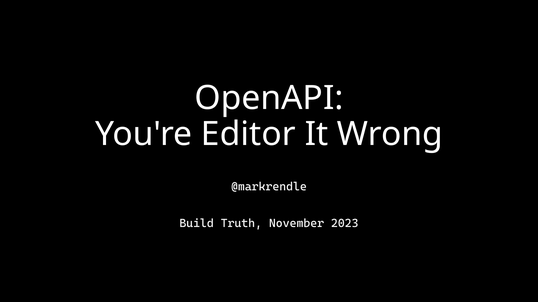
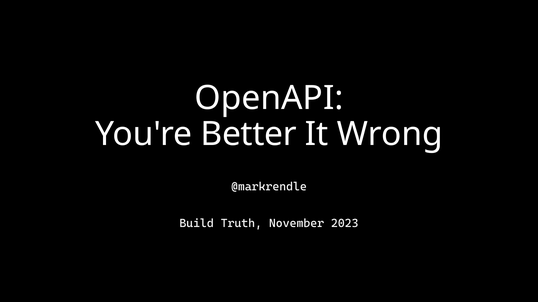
Editor: Editor -> Better
